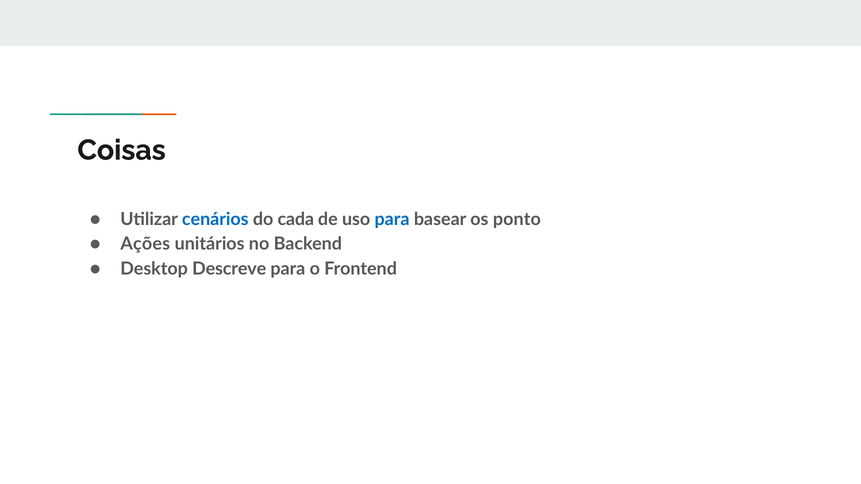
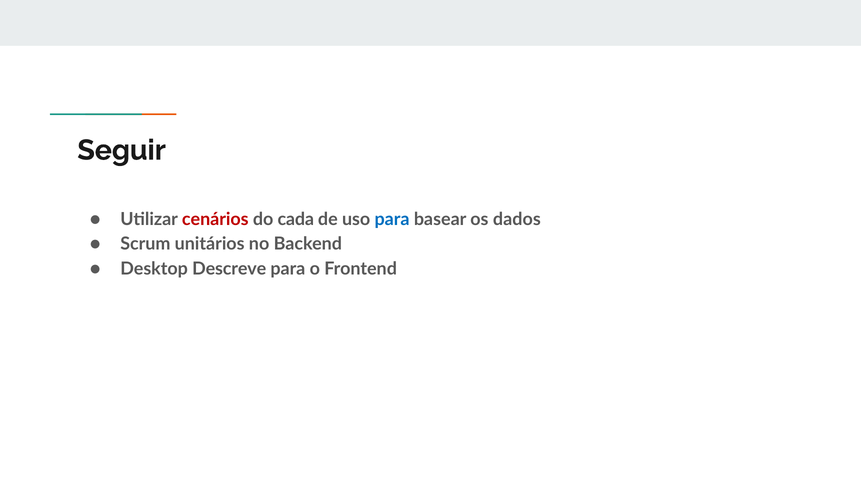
Coisas: Coisas -> Seguir
cenários colour: blue -> red
ponto: ponto -> dados
Ações: Ações -> Scrum
